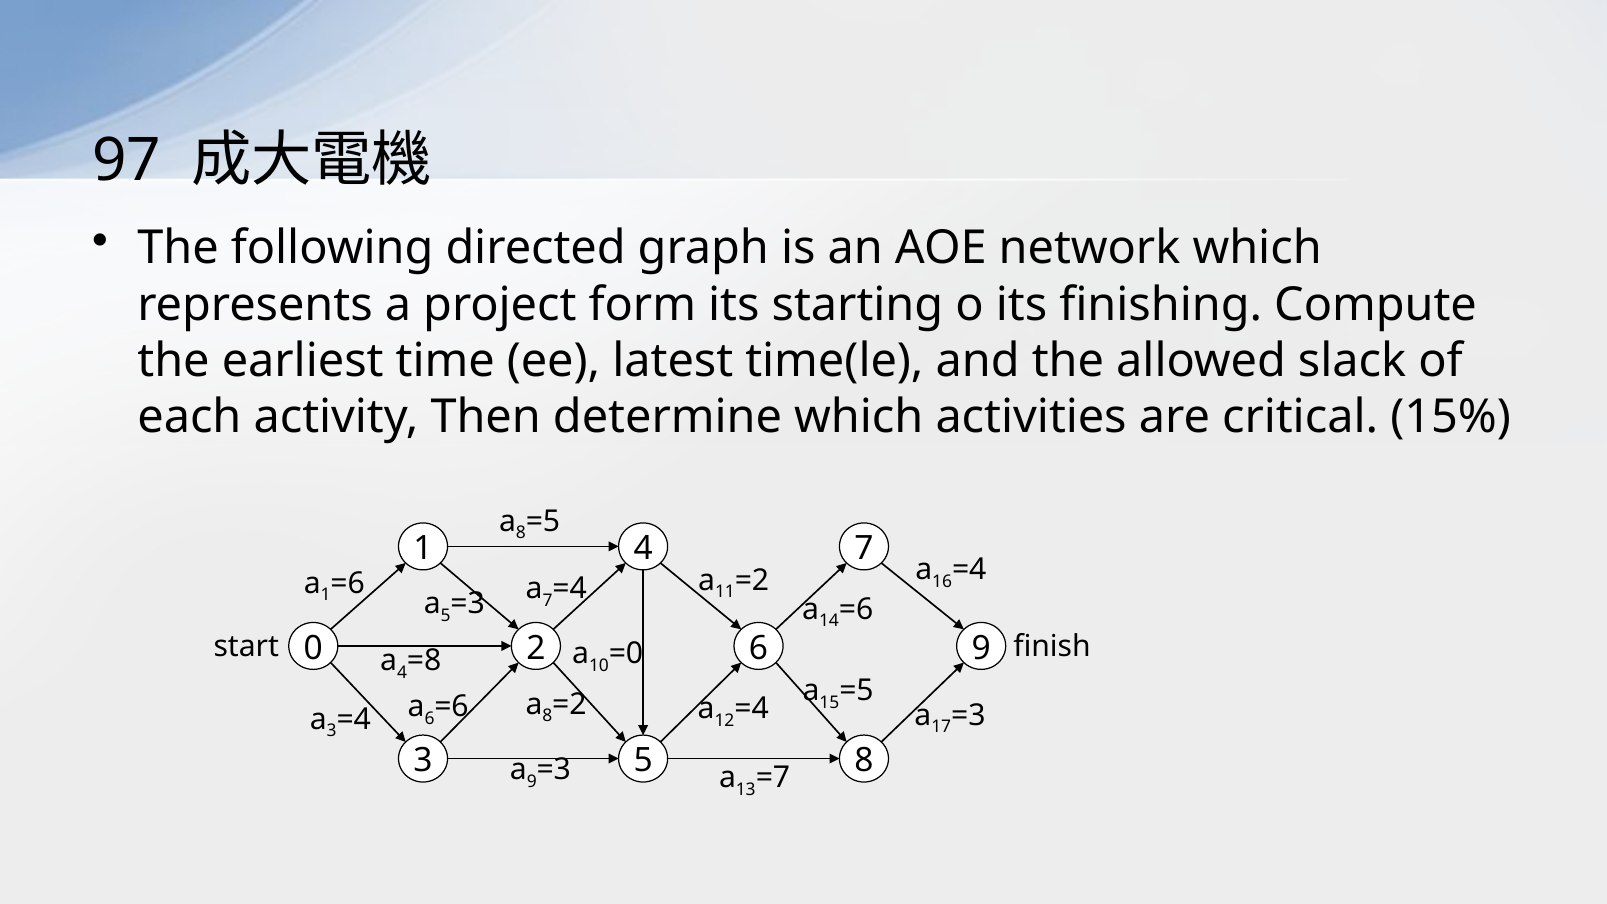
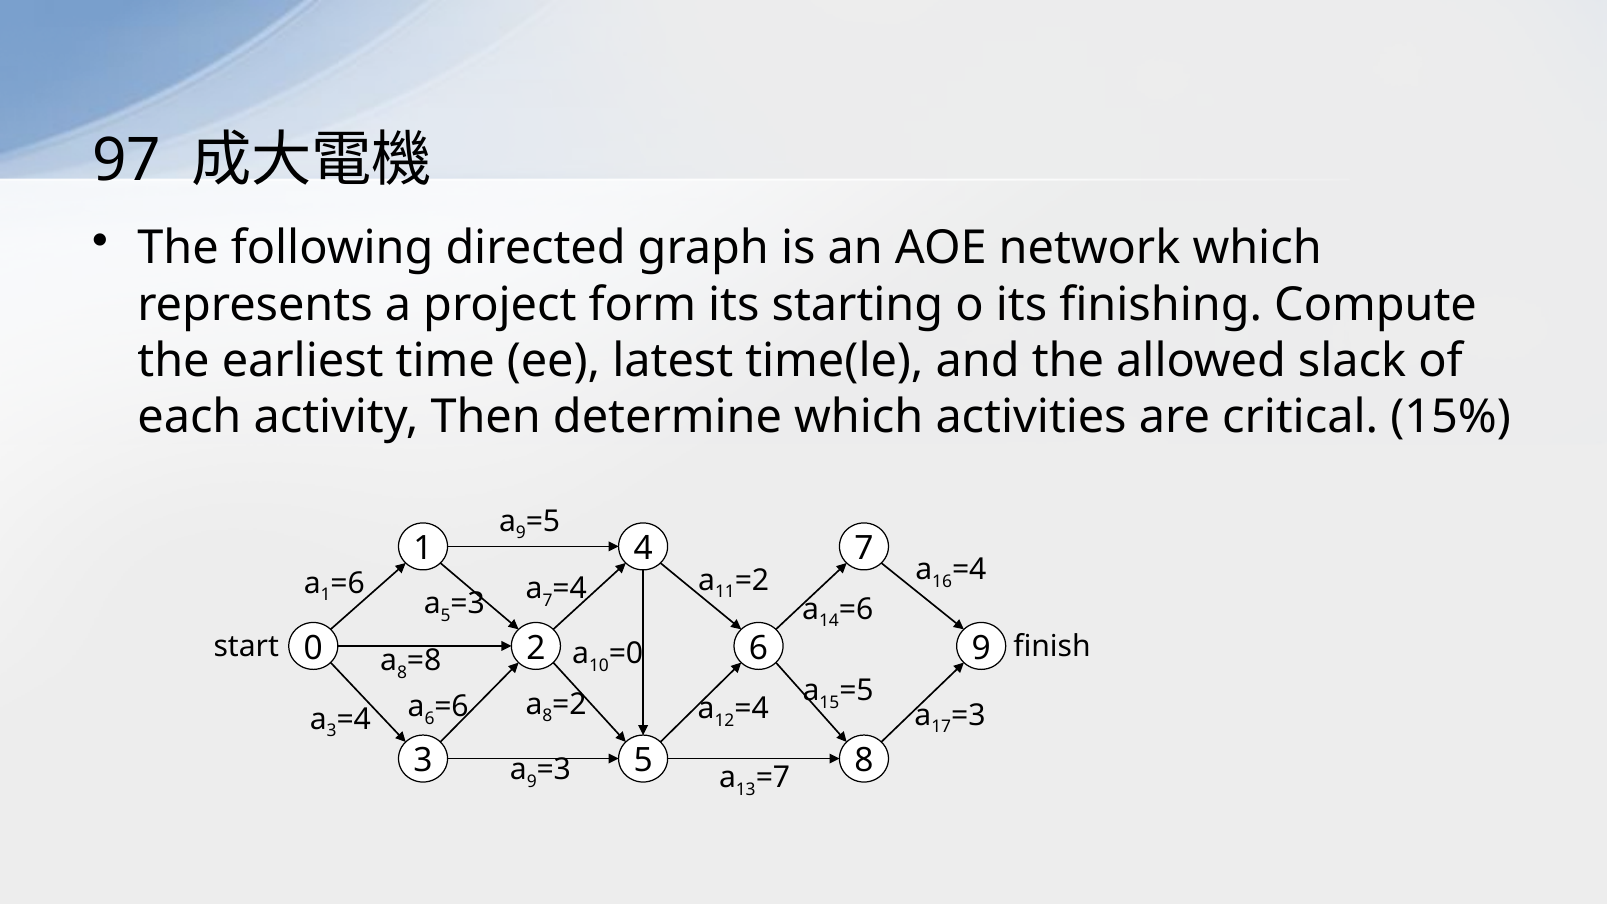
8 at (521, 533): 8 -> 9
4 at (402, 672): 4 -> 8
